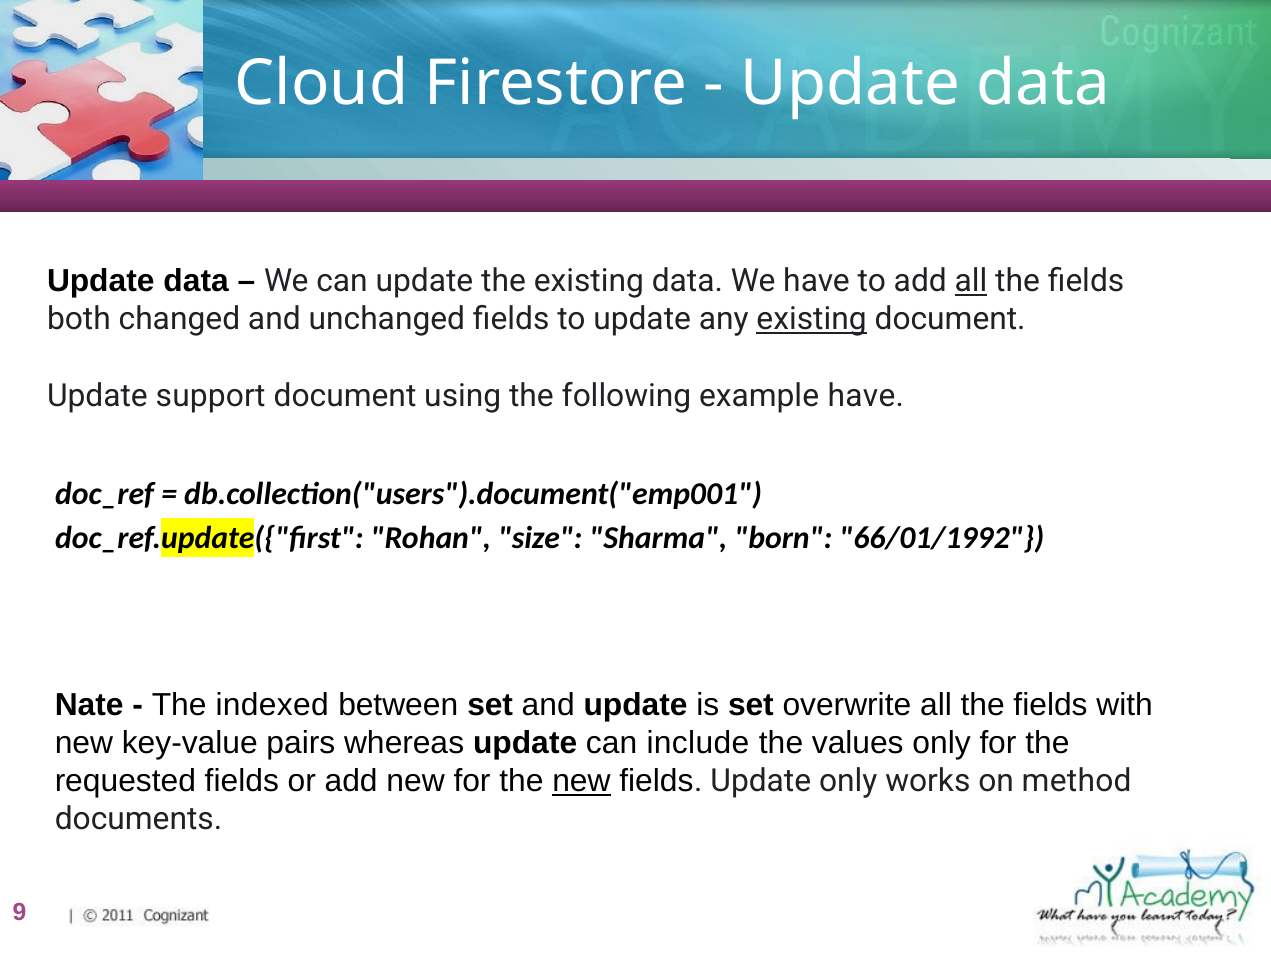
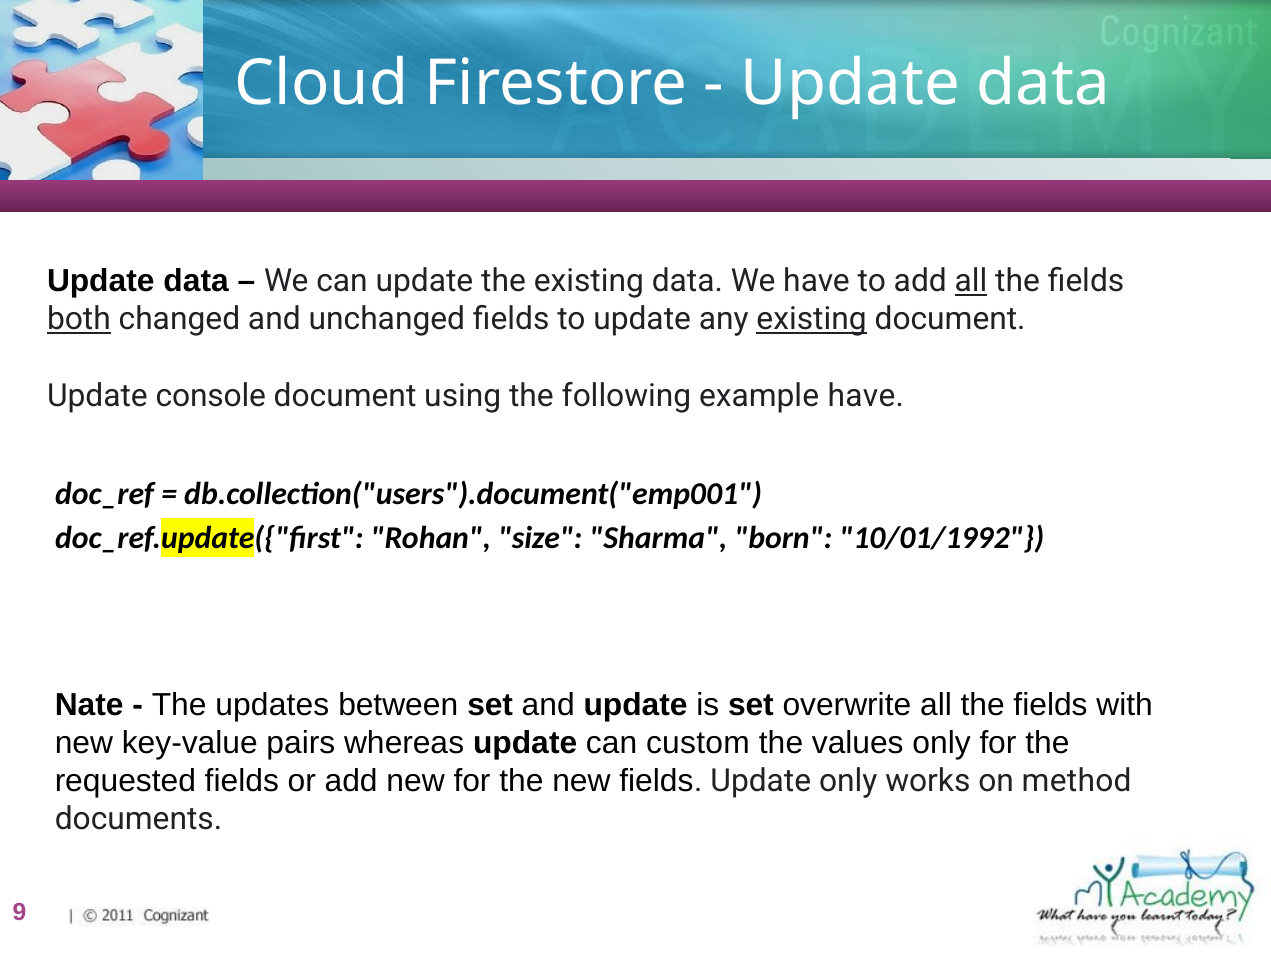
both underline: none -> present
support: support -> console
66/01/1992: 66/01/1992 -> 10/01/1992
indexed: indexed -> updates
include: include -> custom
new at (581, 781) underline: present -> none
